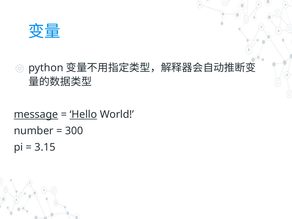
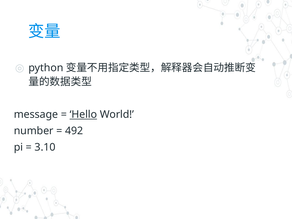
message underline: present -> none
300: 300 -> 492
3.15: 3.15 -> 3.10
